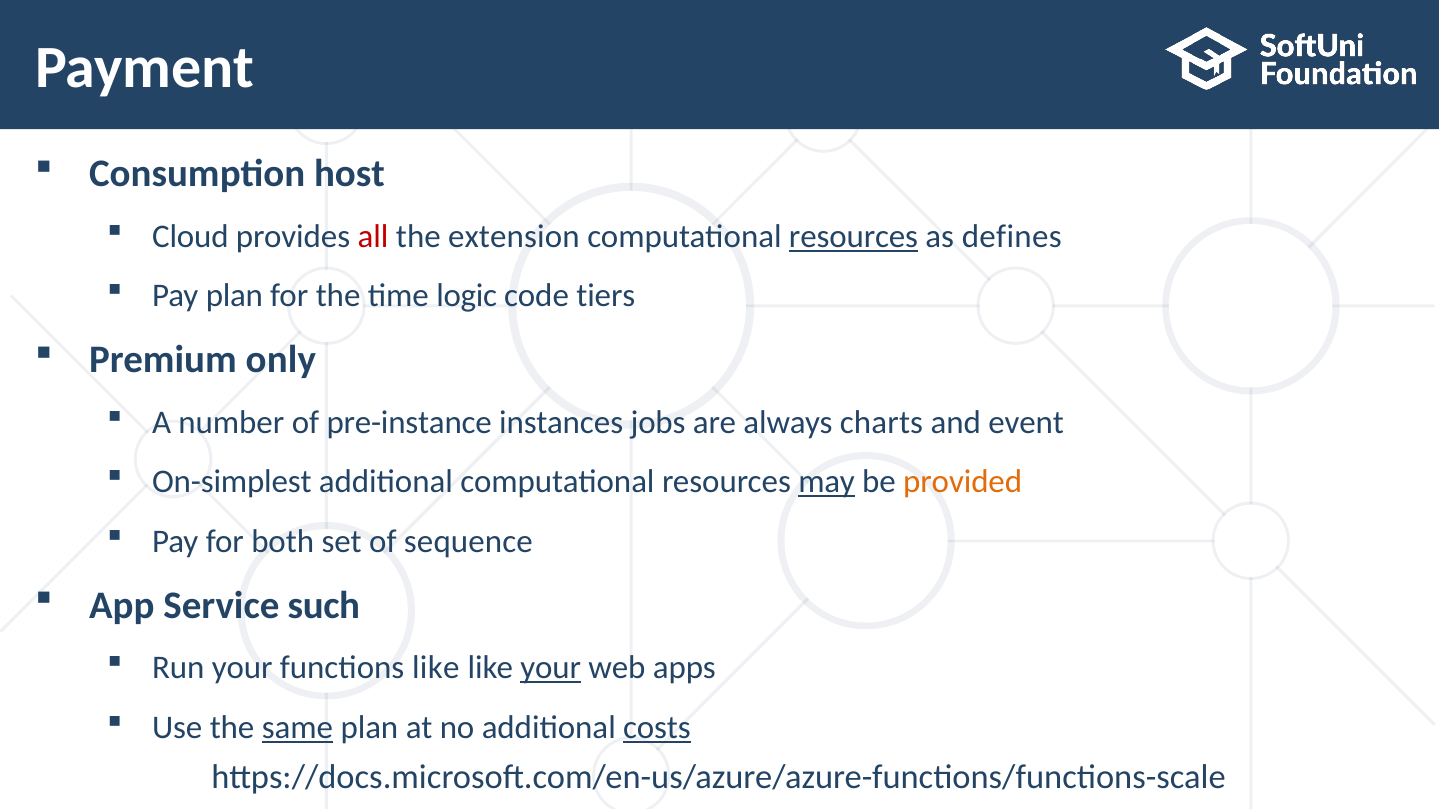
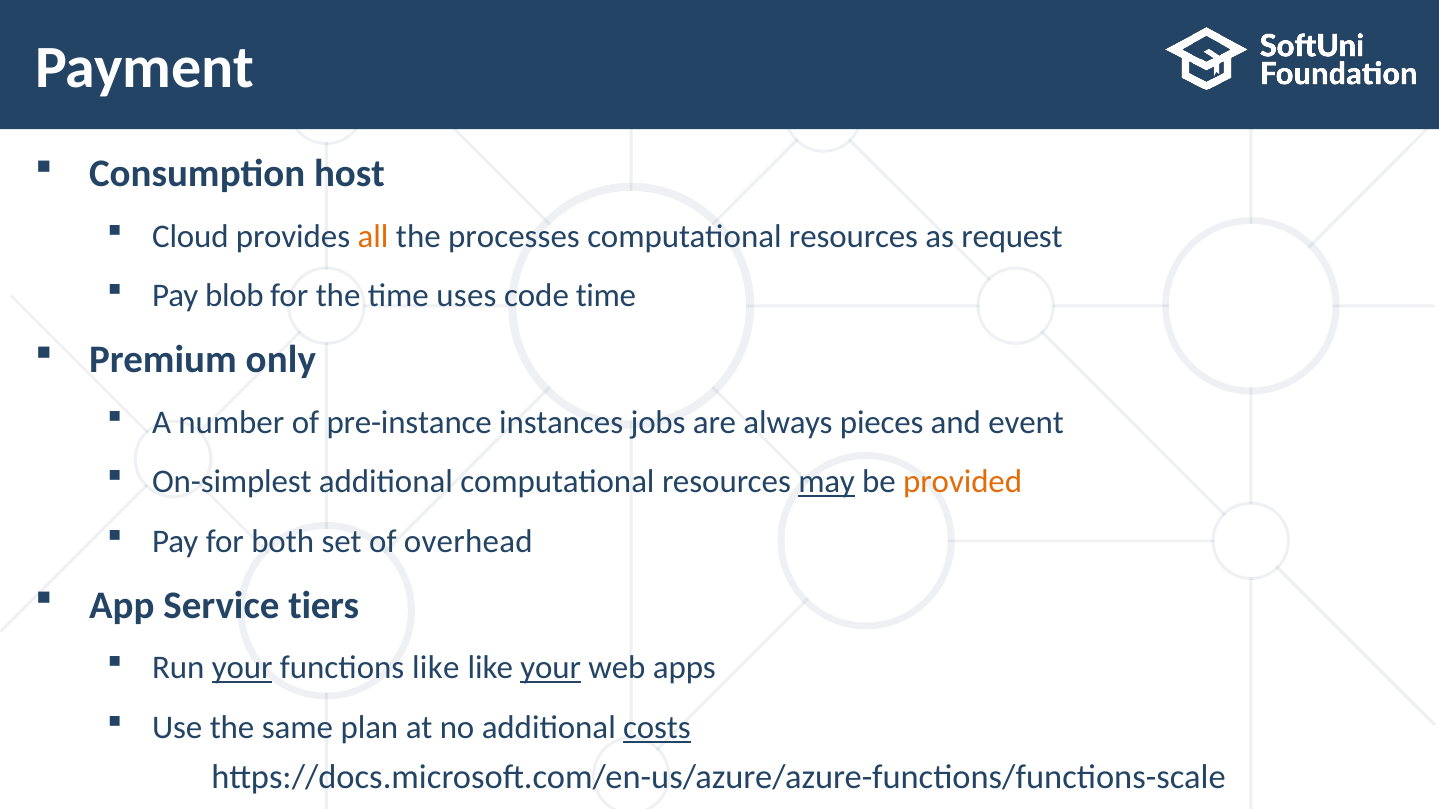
all colour: red -> orange
extension: extension -> processes
resources at (854, 237) underline: present -> none
defines: defines -> request
Pay plan: plan -> blob
logic: logic -> uses
code tiers: tiers -> time
charts: charts -> pieces
sequence: sequence -> overhead
such: such -> tiers
your at (242, 668) underline: none -> present
same underline: present -> none
